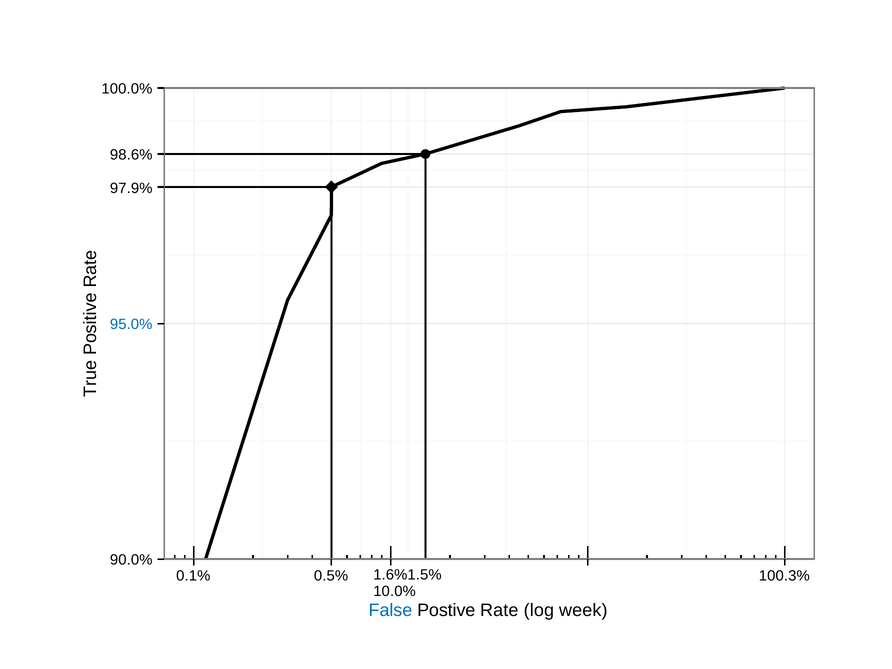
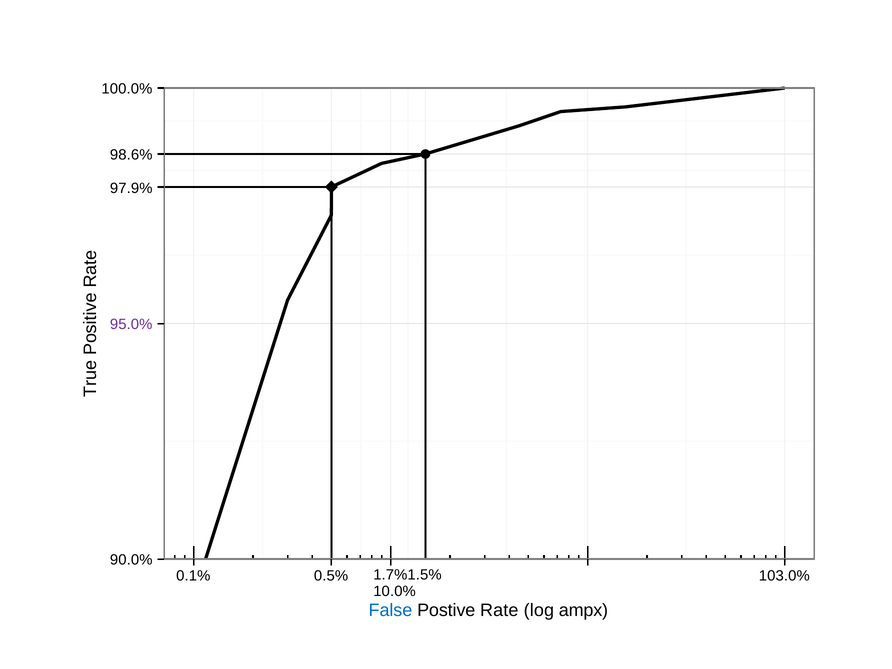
95.0% colour: blue -> purple
1.6%1.5%: 1.6%1.5% -> 1.7%1.5%
100.3%: 100.3% -> 103.0%
week: week -> ampx
